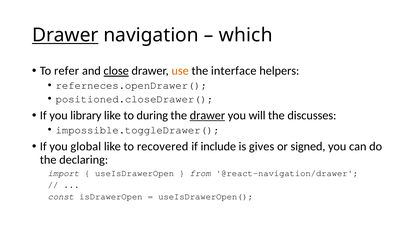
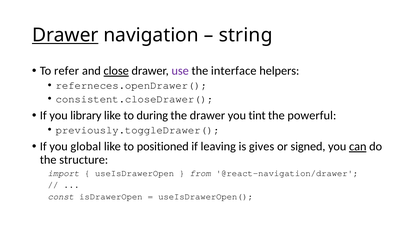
which: which -> string
use colour: orange -> purple
positioned.closeDrawer(: positioned.closeDrawer( -> consistent.closeDrawer(
drawer at (207, 116) underline: present -> none
will: will -> tint
discusses: discusses -> powerful
impossible.toggleDrawer(: impossible.toggleDrawer( -> previously.toggleDrawer(
recovered: recovered -> positioned
include: include -> leaving
can underline: none -> present
declaring: declaring -> structure
